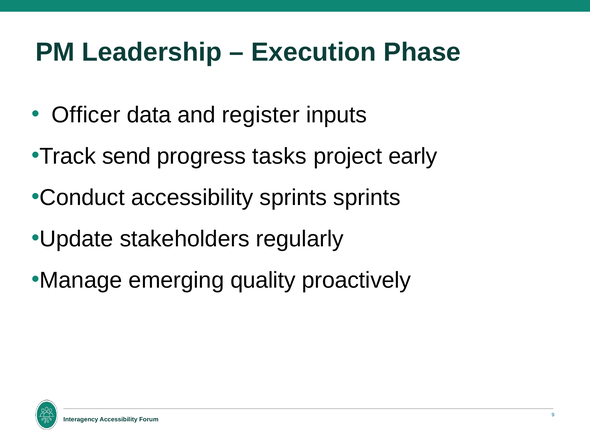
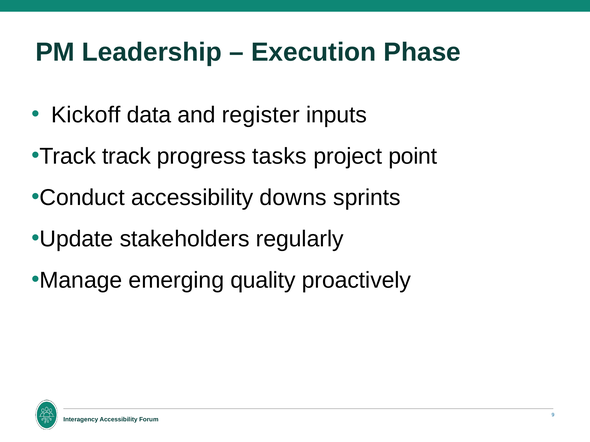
Officer: Officer -> Kickoff
Track send: send -> track
early: early -> point
accessibility sprints: sprints -> downs
